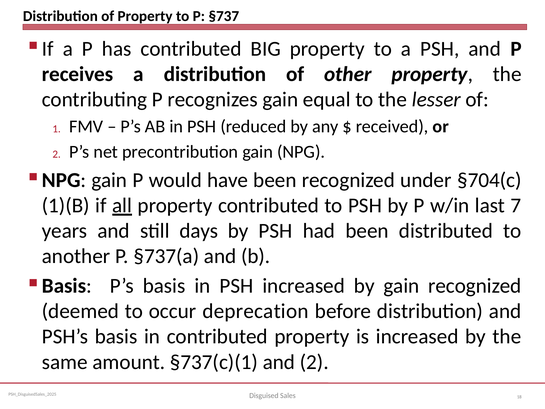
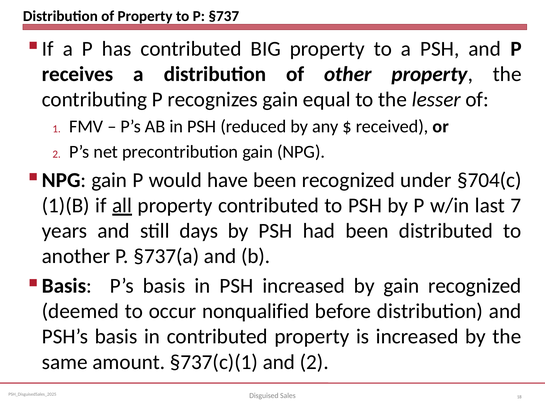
deprecation: deprecation -> nonqualified
